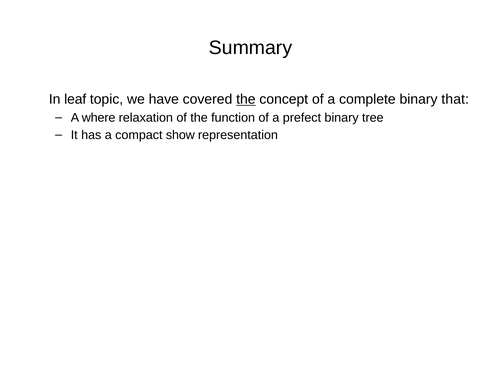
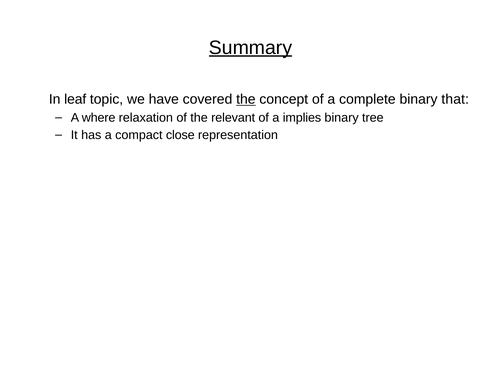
Summary underline: none -> present
function: function -> relevant
prefect: prefect -> implies
show: show -> close
